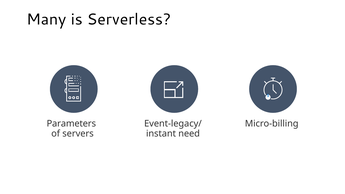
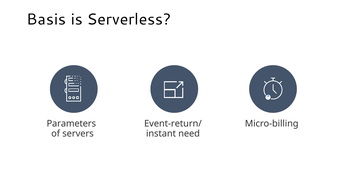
Many: Many -> Basis
Event-legacy/: Event-legacy/ -> Event-return/
